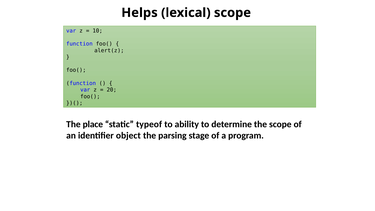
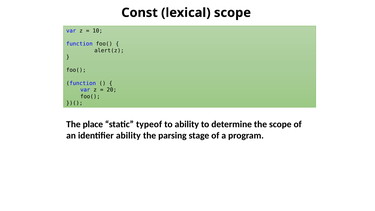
Helps: Helps -> Const
identifier object: object -> ability
